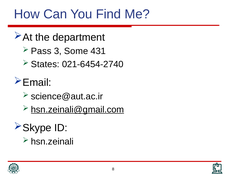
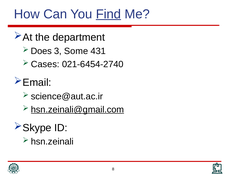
Find underline: none -> present
Pass: Pass -> Does
States: States -> Cases
